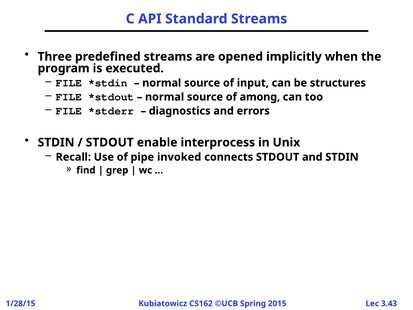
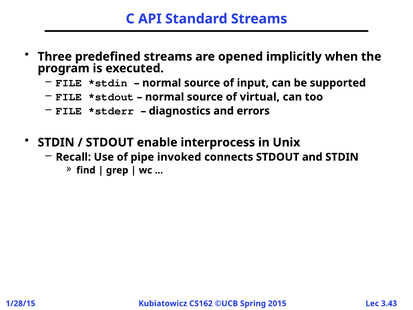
structures: structures -> supported
among: among -> virtual
